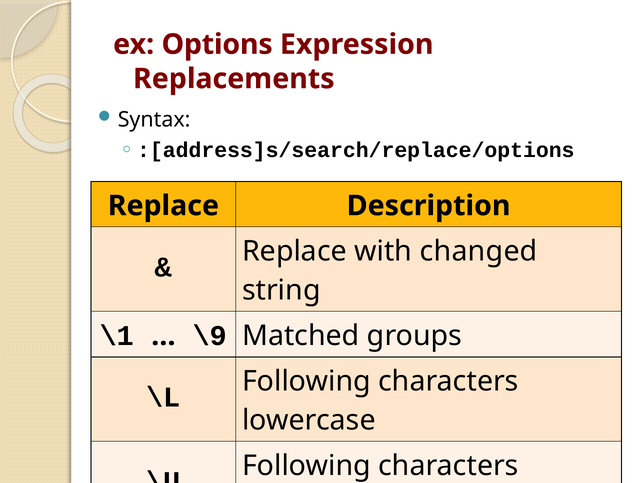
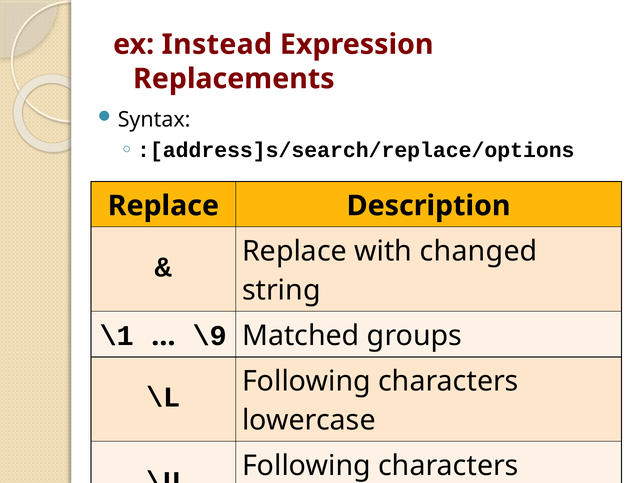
Options: Options -> Instead
